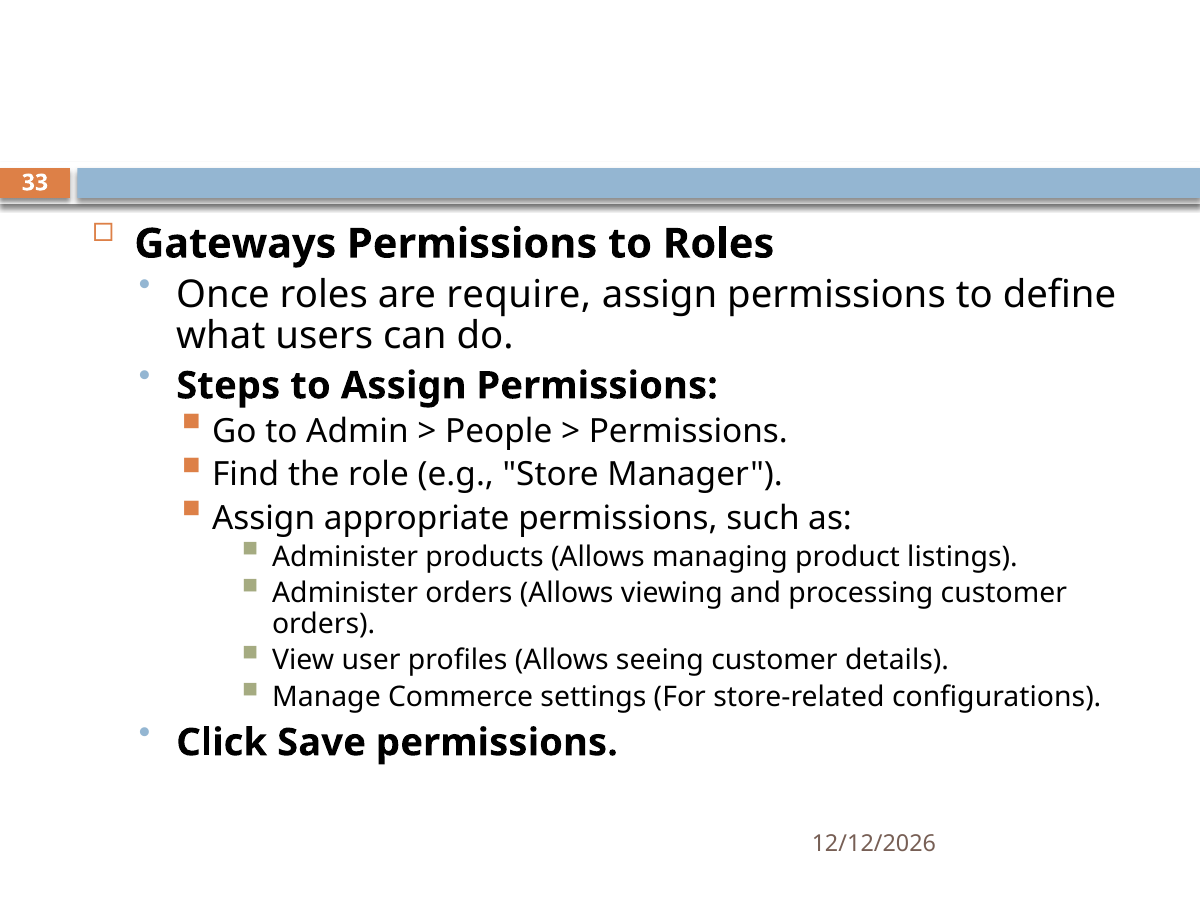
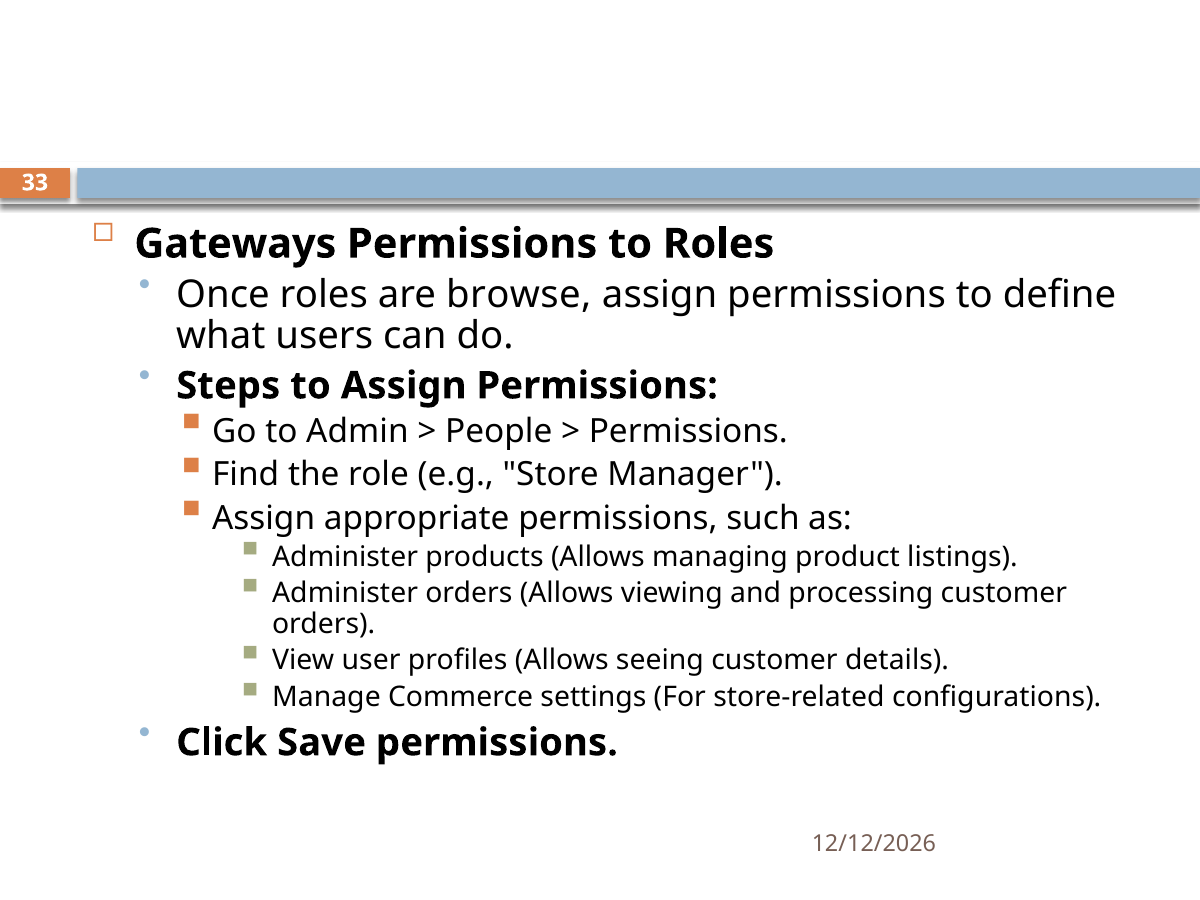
require: require -> browse
